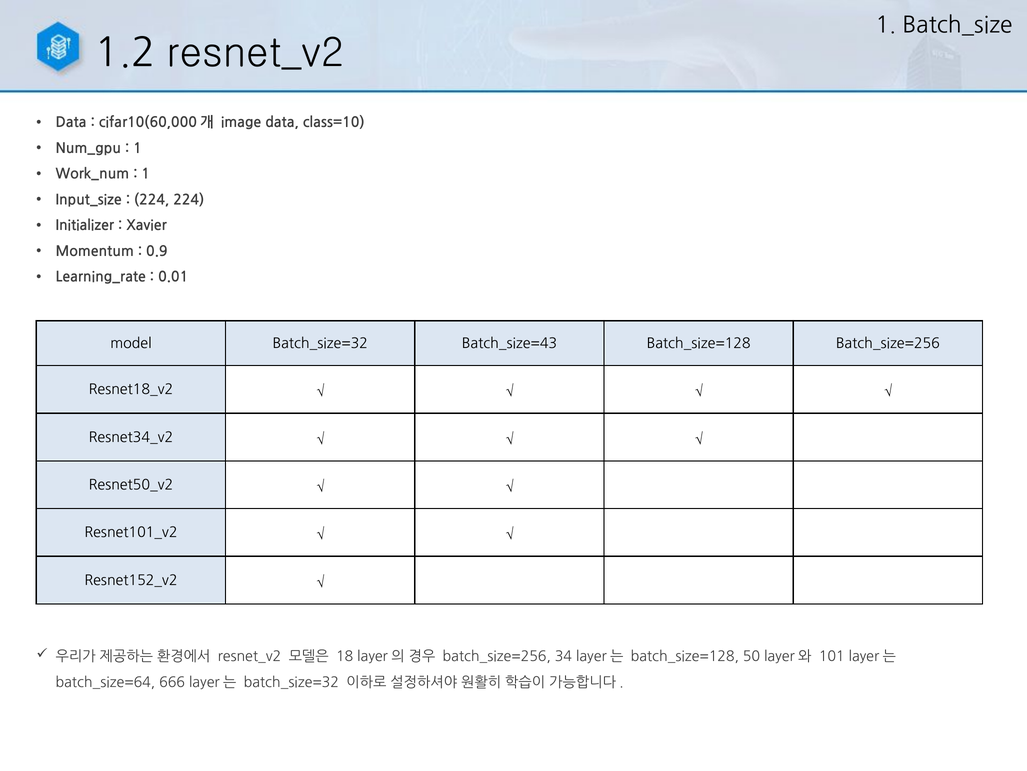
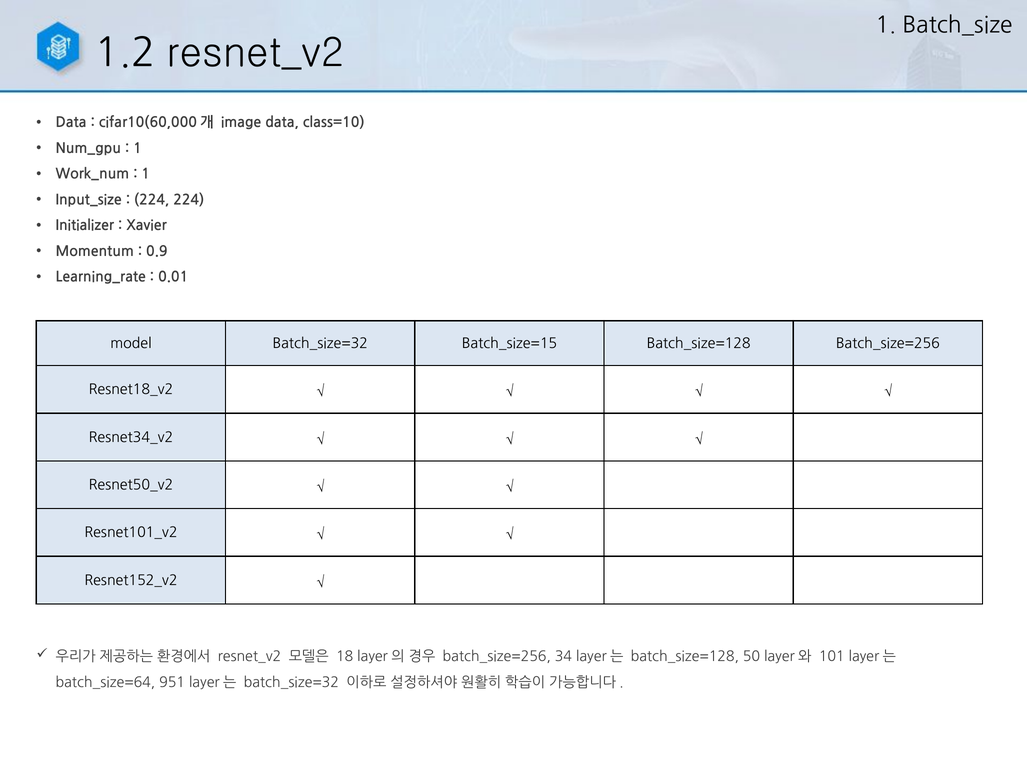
Batch_size=43: Batch_size=43 -> Batch_size=15
666: 666 -> 951
